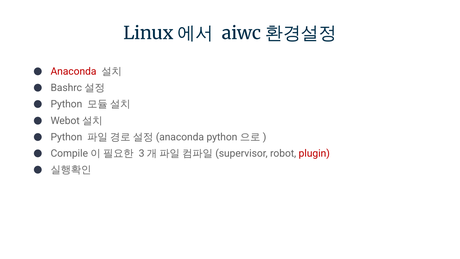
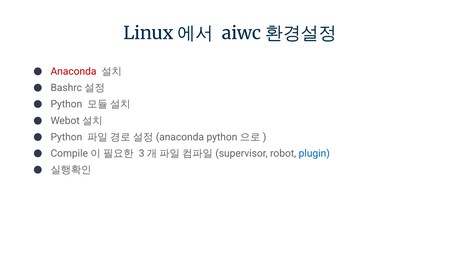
plugin colour: red -> blue
